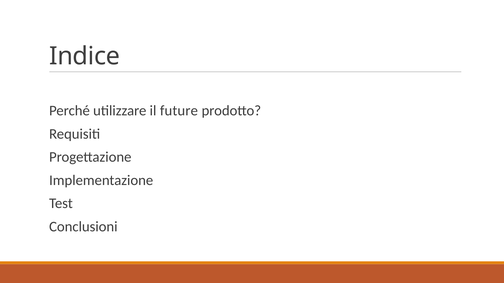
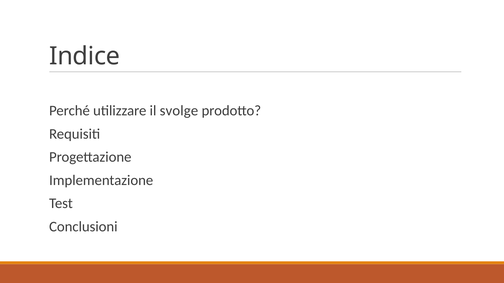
future: future -> svolge
